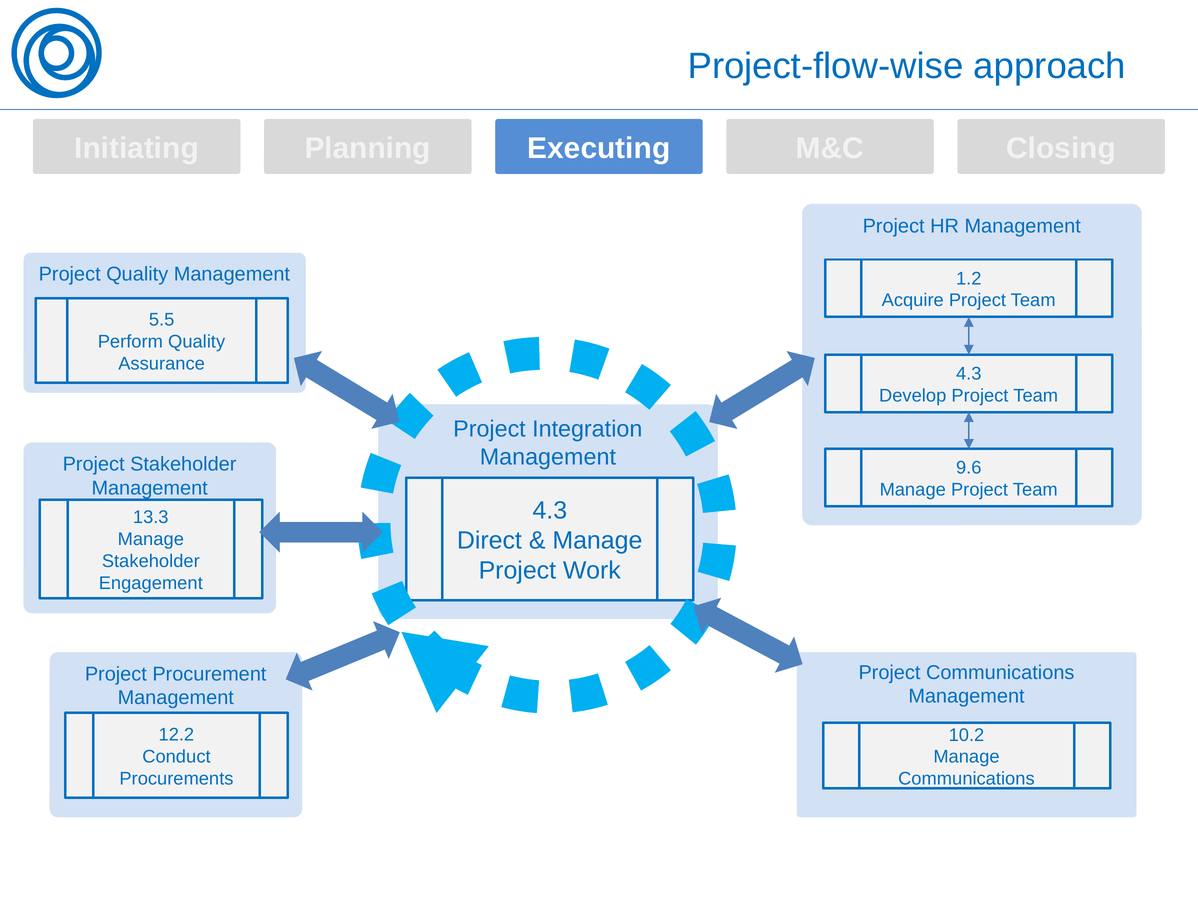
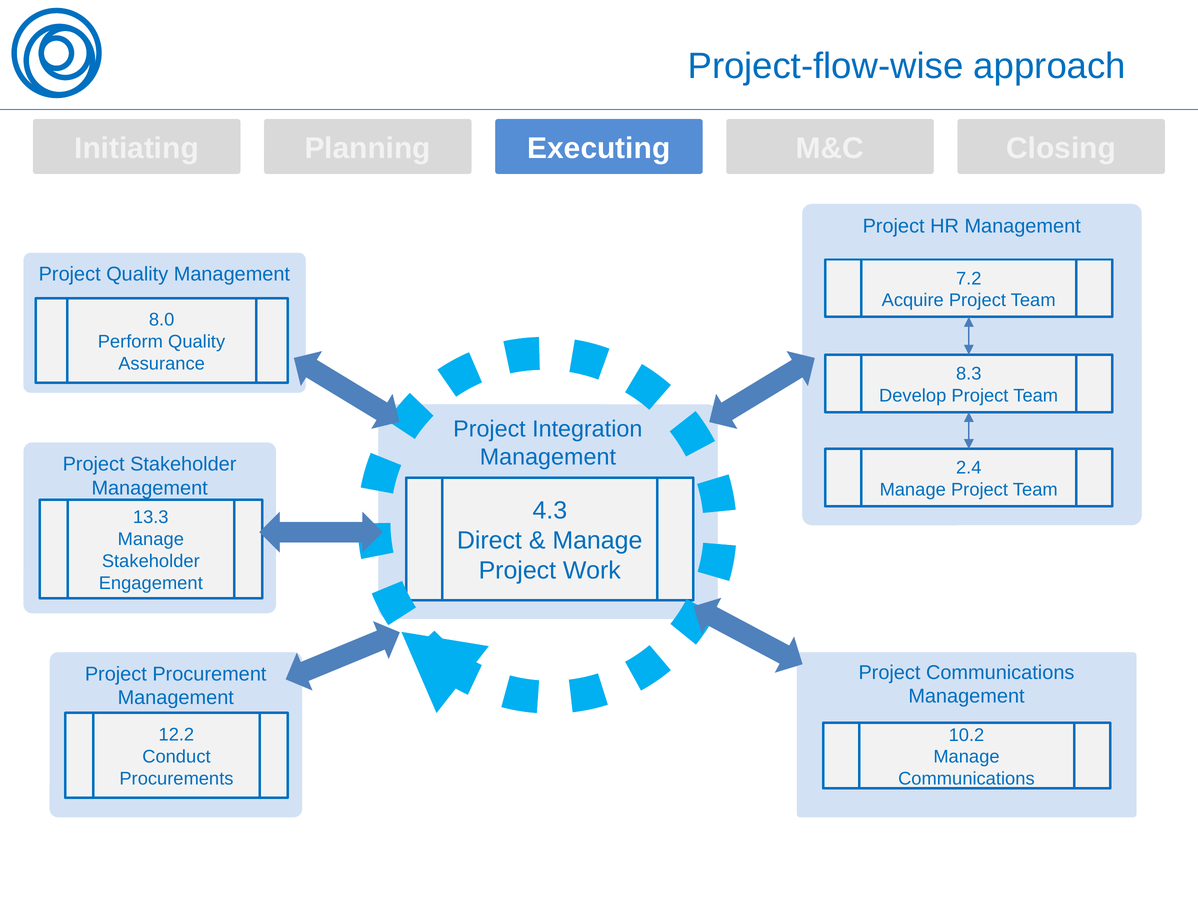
1.2: 1.2 -> 7.2
5.5: 5.5 -> 8.0
4.3 at (969, 374): 4.3 -> 8.3
9.6: 9.6 -> 2.4
